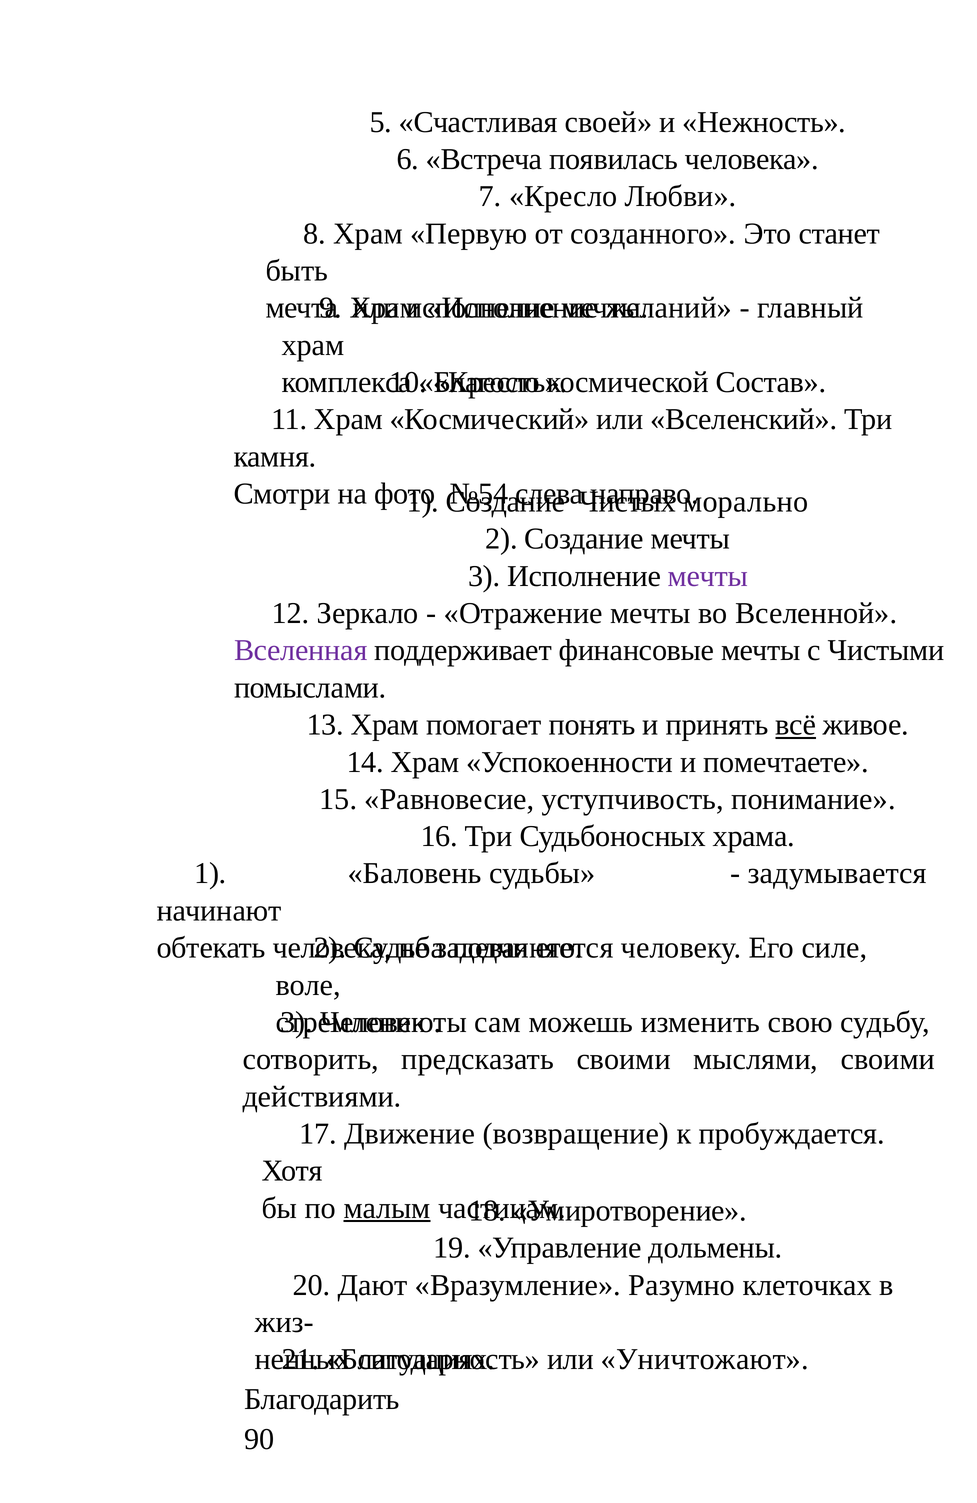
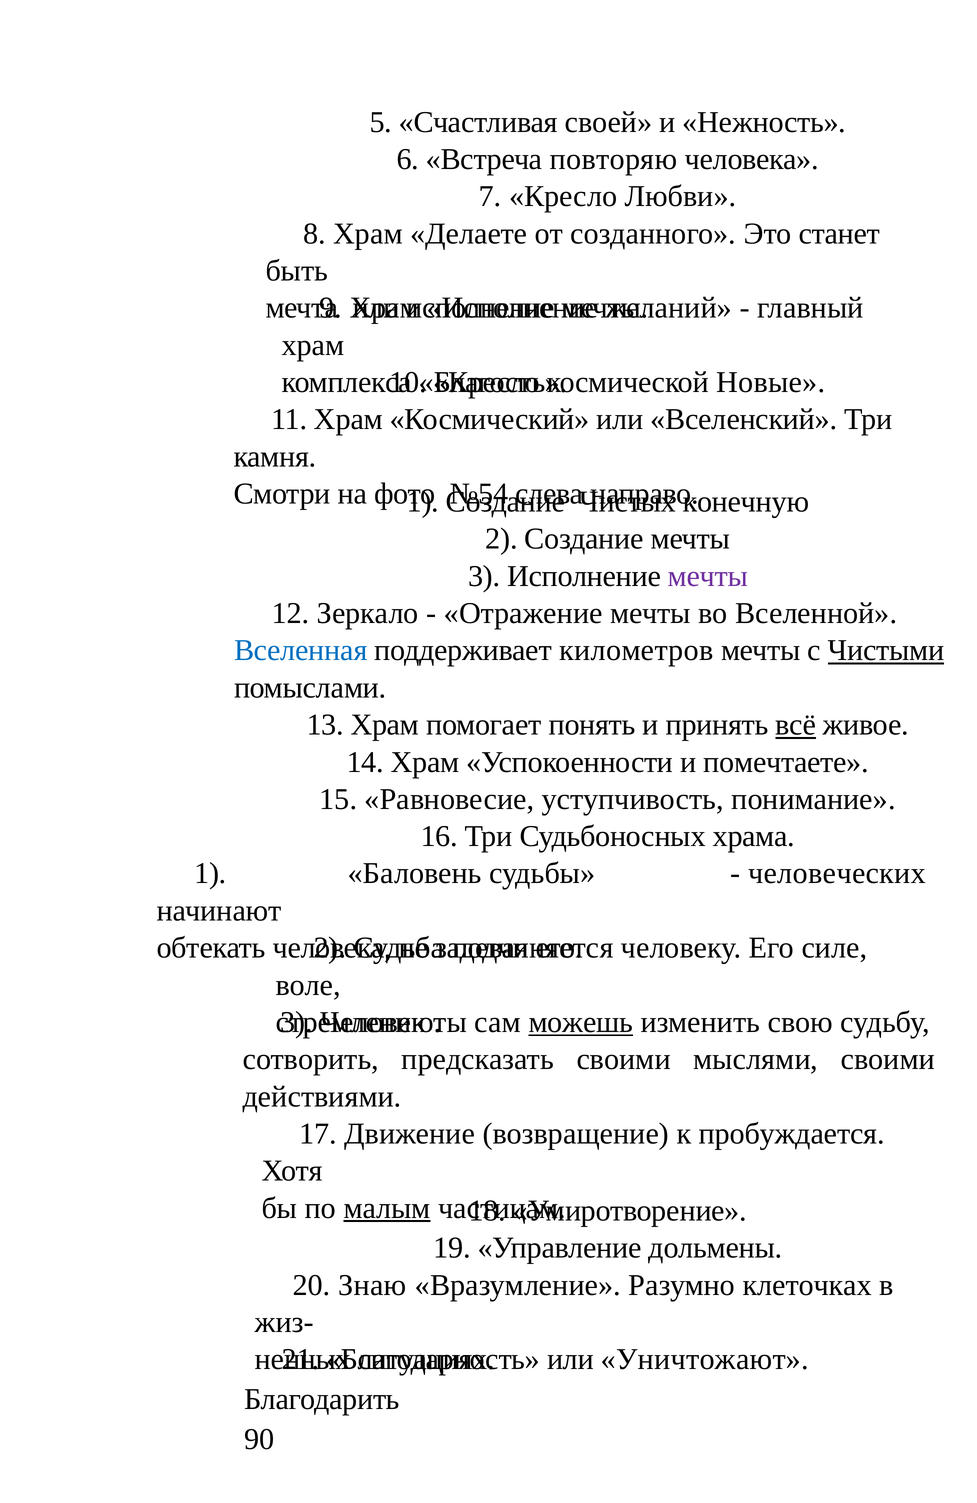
появилась: появилась -> повторяю
Первую: Первую -> Делаете
Состав: Состав -> Новые
морально: морально -> конечную
Вселенная colour: purple -> blue
финансовые: финансовые -> километров
Чистыми underline: none -> present
задумывается: задумывается -> человеческих
можешь underline: none -> present
Дают: Дают -> Знаю
